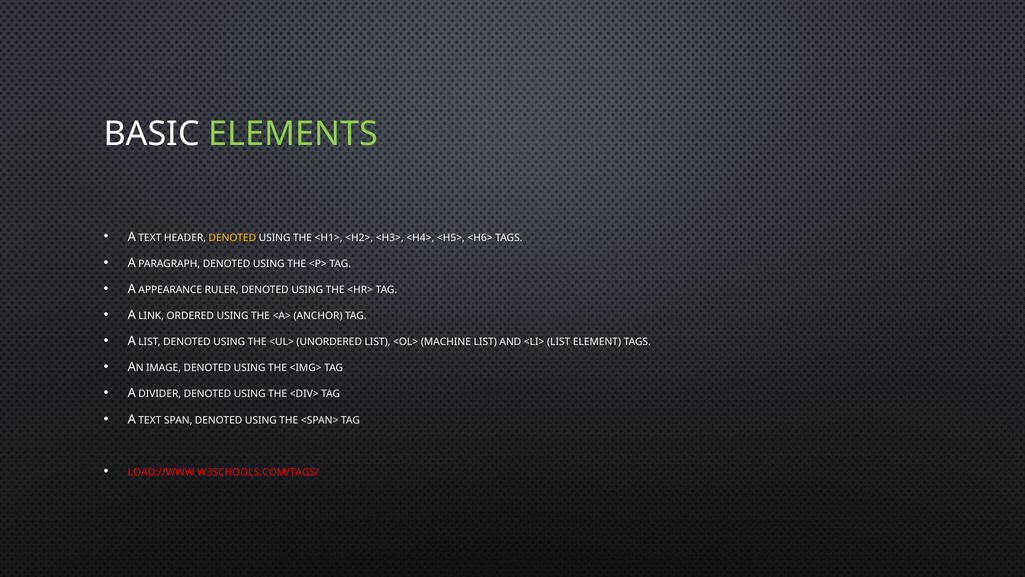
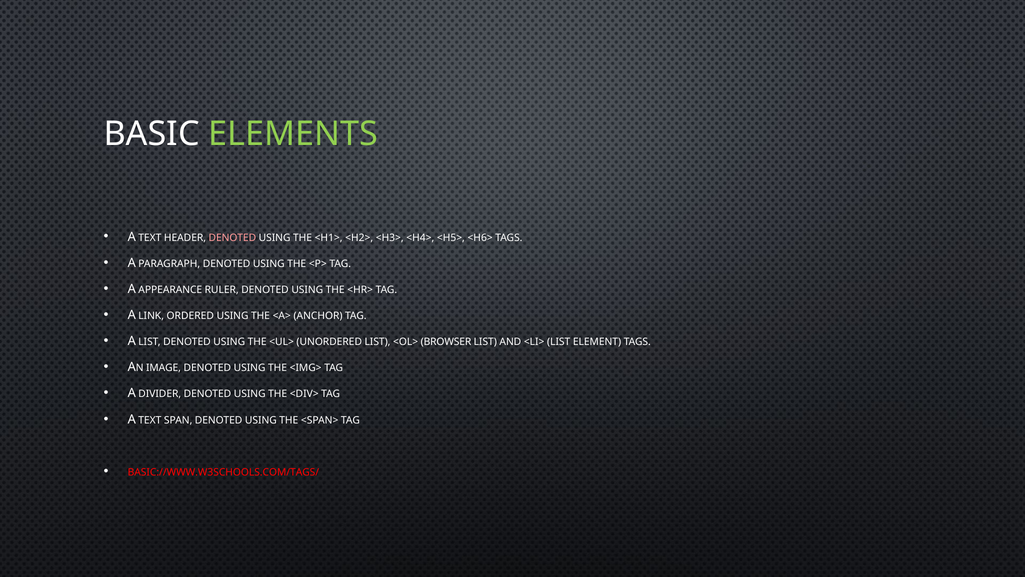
DENOTED at (232, 237) colour: yellow -> pink
MACHINE: MACHINE -> BROWSER
LOAD://WWW.W3SCHOOLS.COM/TAGS/: LOAD://WWW.W3SCHOOLS.COM/TAGS/ -> BASIC://WWW.W3SCHOOLS.COM/TAGS/
